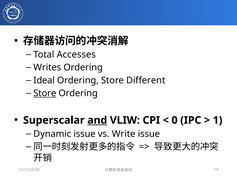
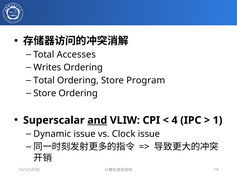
Ideal at (44, 80): Ideal -> Total
Different: Different -> Program
Store at (45, 93) underline: present -> none
0: 0 -> 4
Write: Write -> Clock
